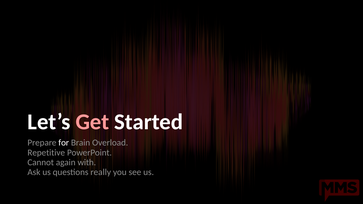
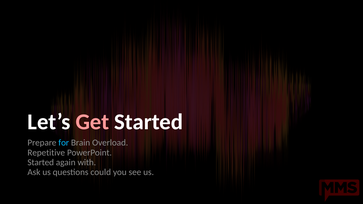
for colour: white -> light blue
Cannot at (41, 162): Cannot -> Started
really: really -> could
